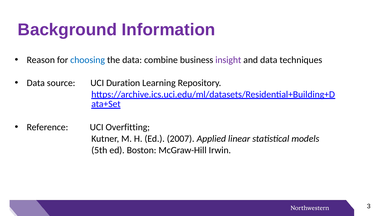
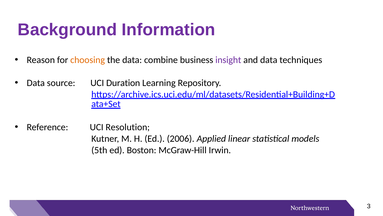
choosing colour: blue -> orange
Overfitting: Overfitting -> Resolution
2007: 2007 -> 2006
